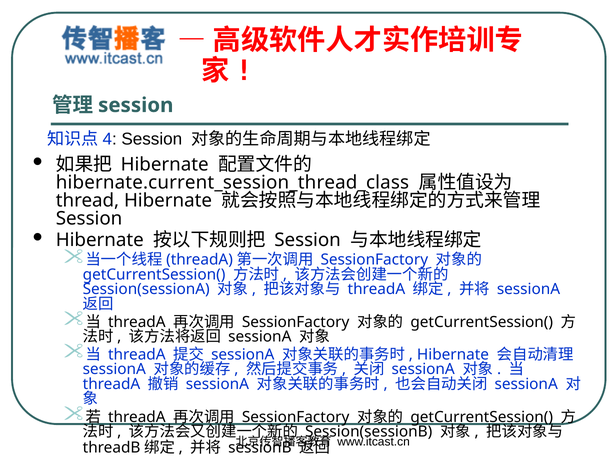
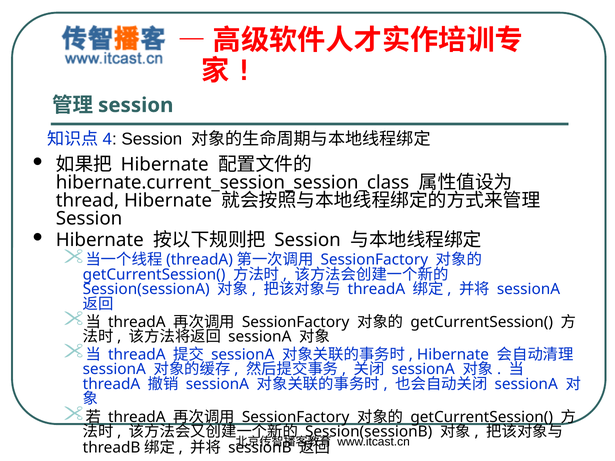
hibernate.current_session_thread_class: hibernate.current_session_thread_class -> hibernate.current_session_session_class
